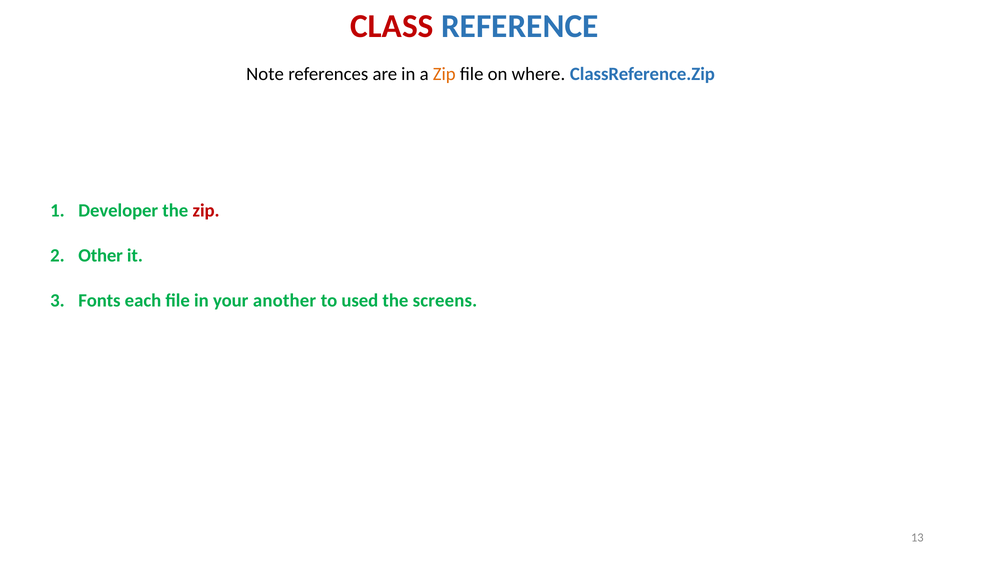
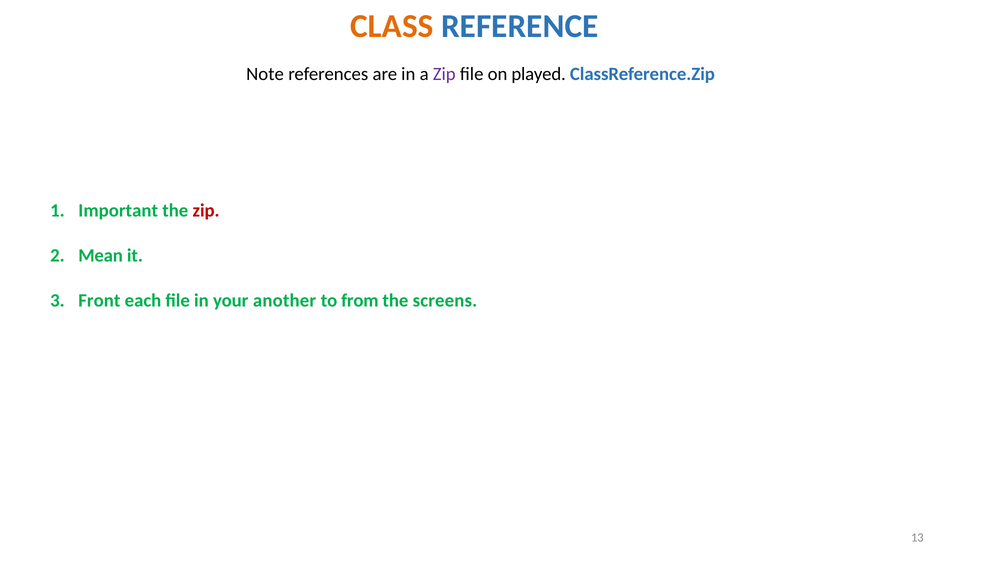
CLASS colour: red -> orange
Zip at (444, 74) colour: orange -> purple
where: where -> played
Developer: Developer -> Important
Other: Other -> Mean
Fonts: Fonts -> Front
used: used -> from
